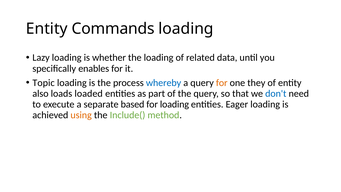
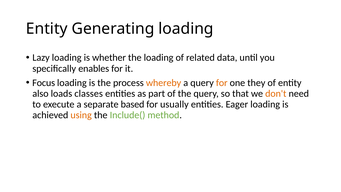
Commands: Commands -> Generating
Topic: Topic -> Focus
whereby colour: blue -> orange
loaded: loaded -> classes
don't colour: blue -> orange
for loading: loading -> usually
